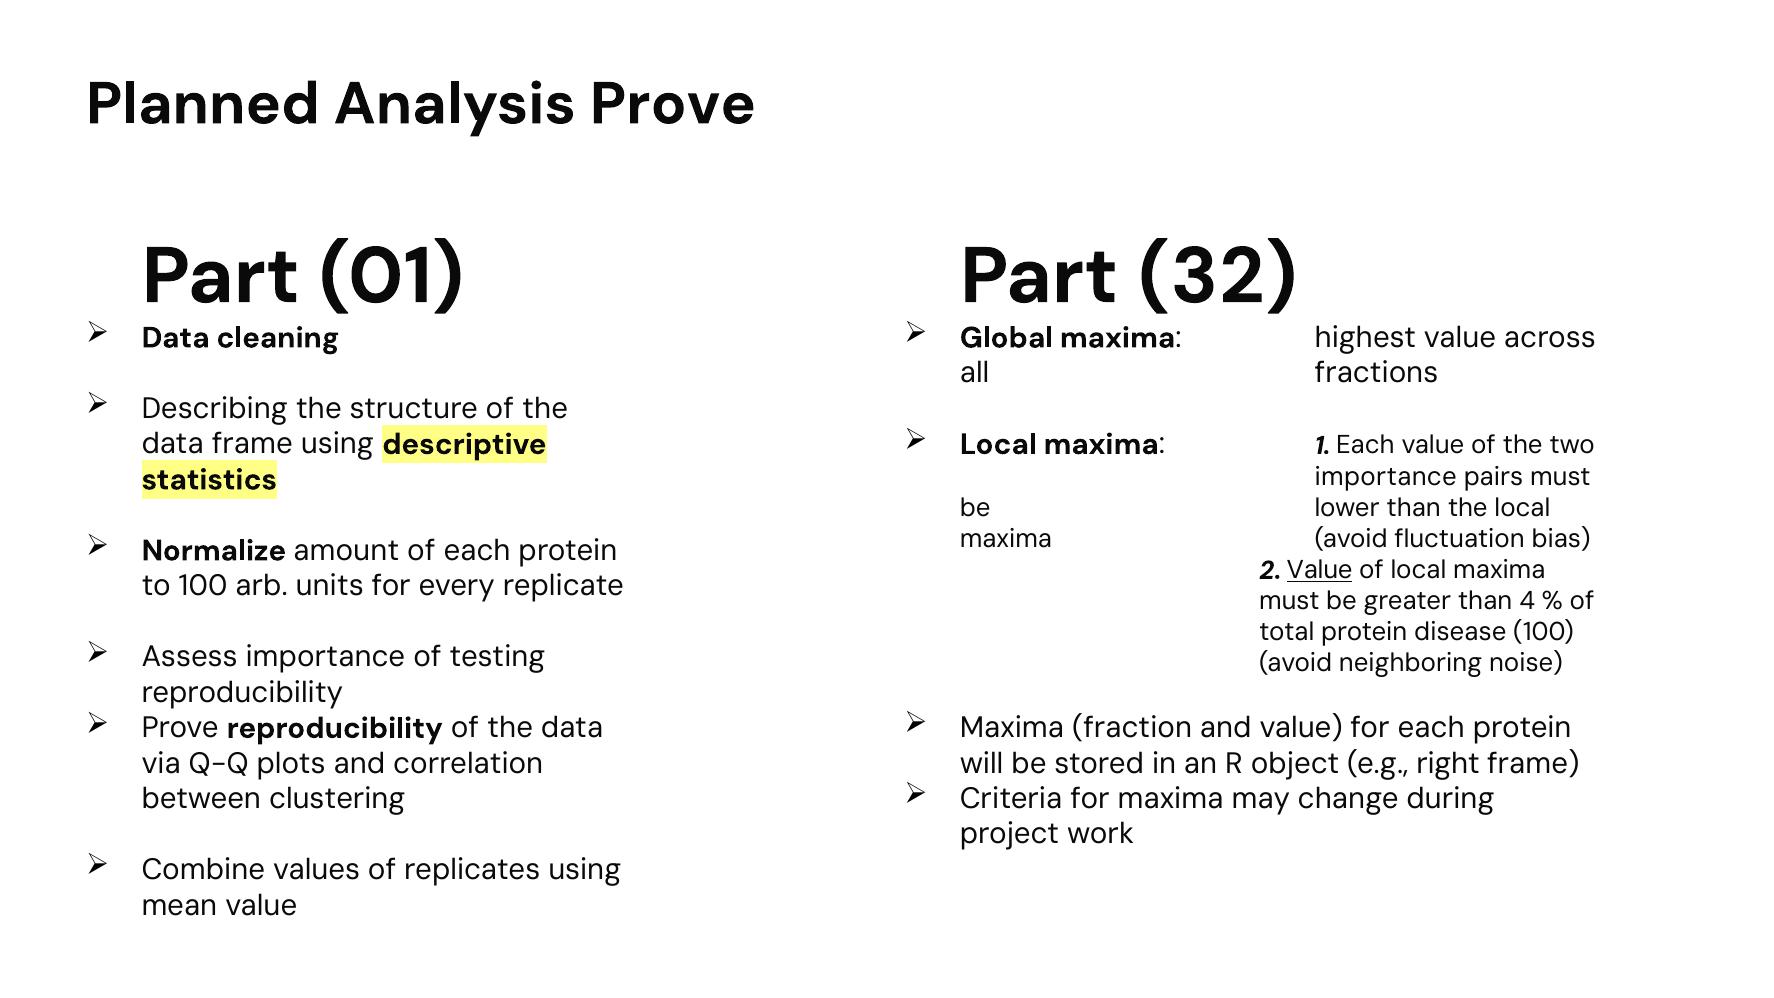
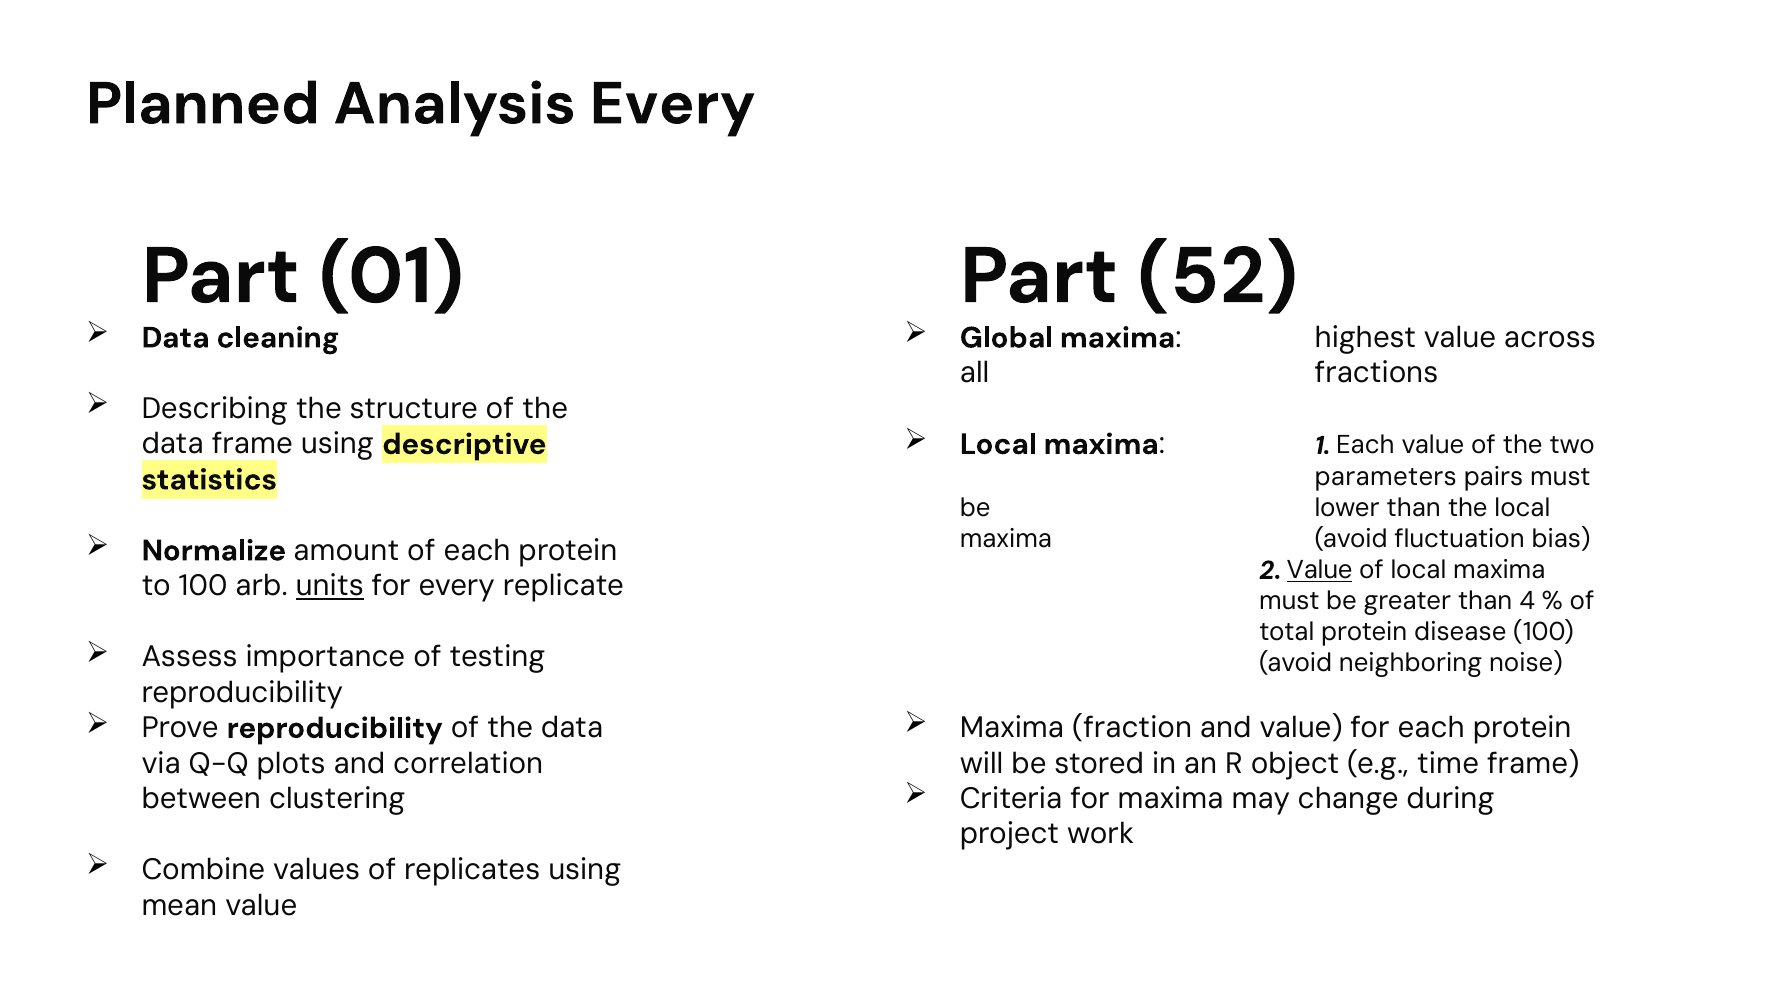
Analysis Prove: Prove -> Every
32: 32 -> 52
importance at (1386, 477): importance -> parameters
units underline: none -> present
right: right -> time
